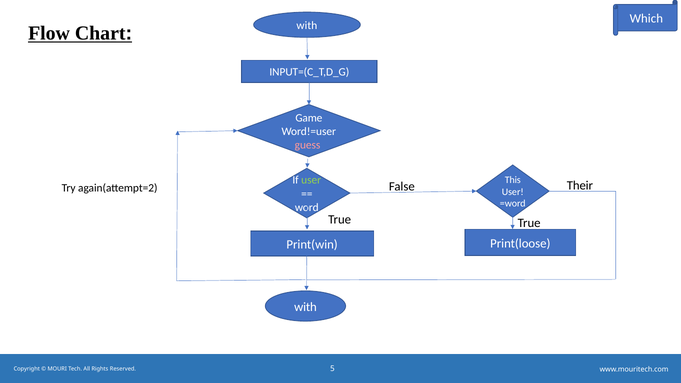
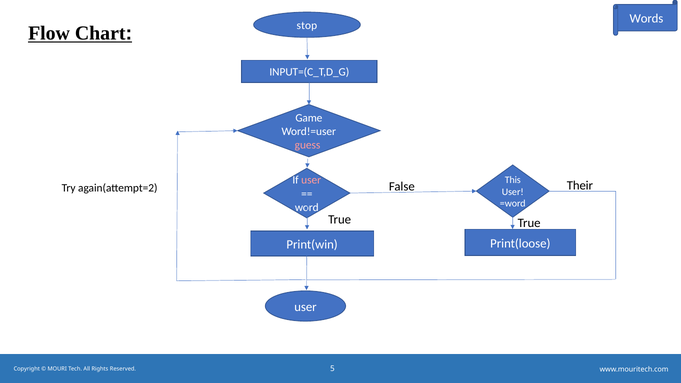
Which: Which -> Words
Chart with: with -> stop
user at (311, 180) colour: light green -> pink
with at (306, 307): with -> user
